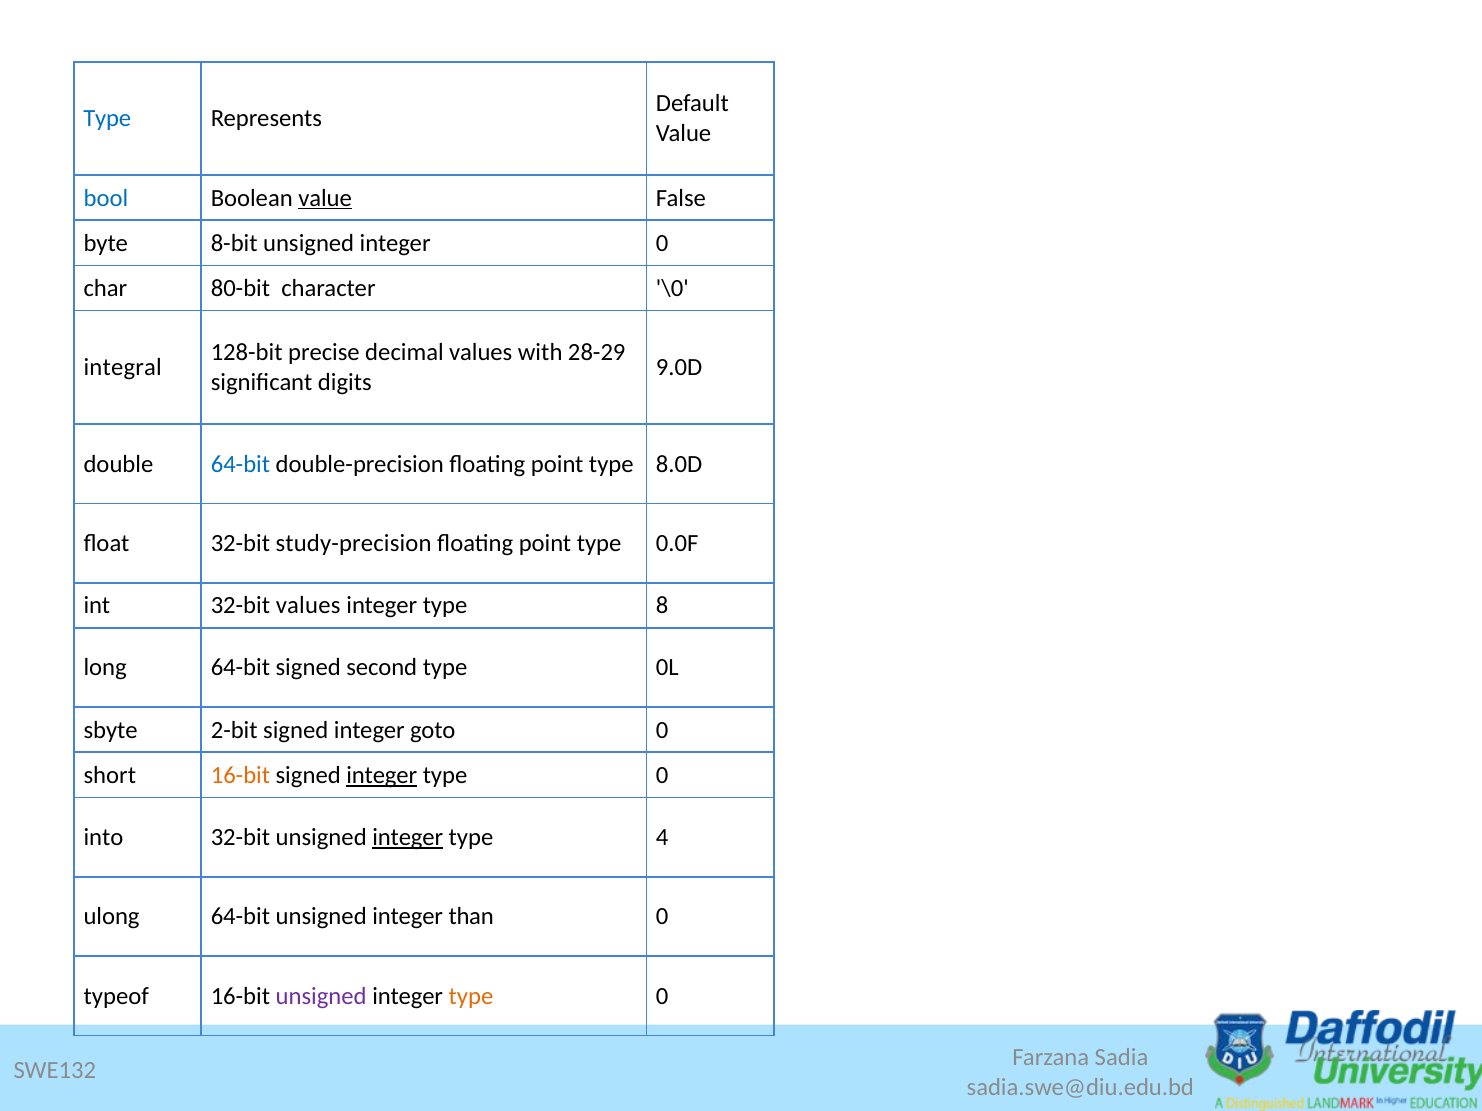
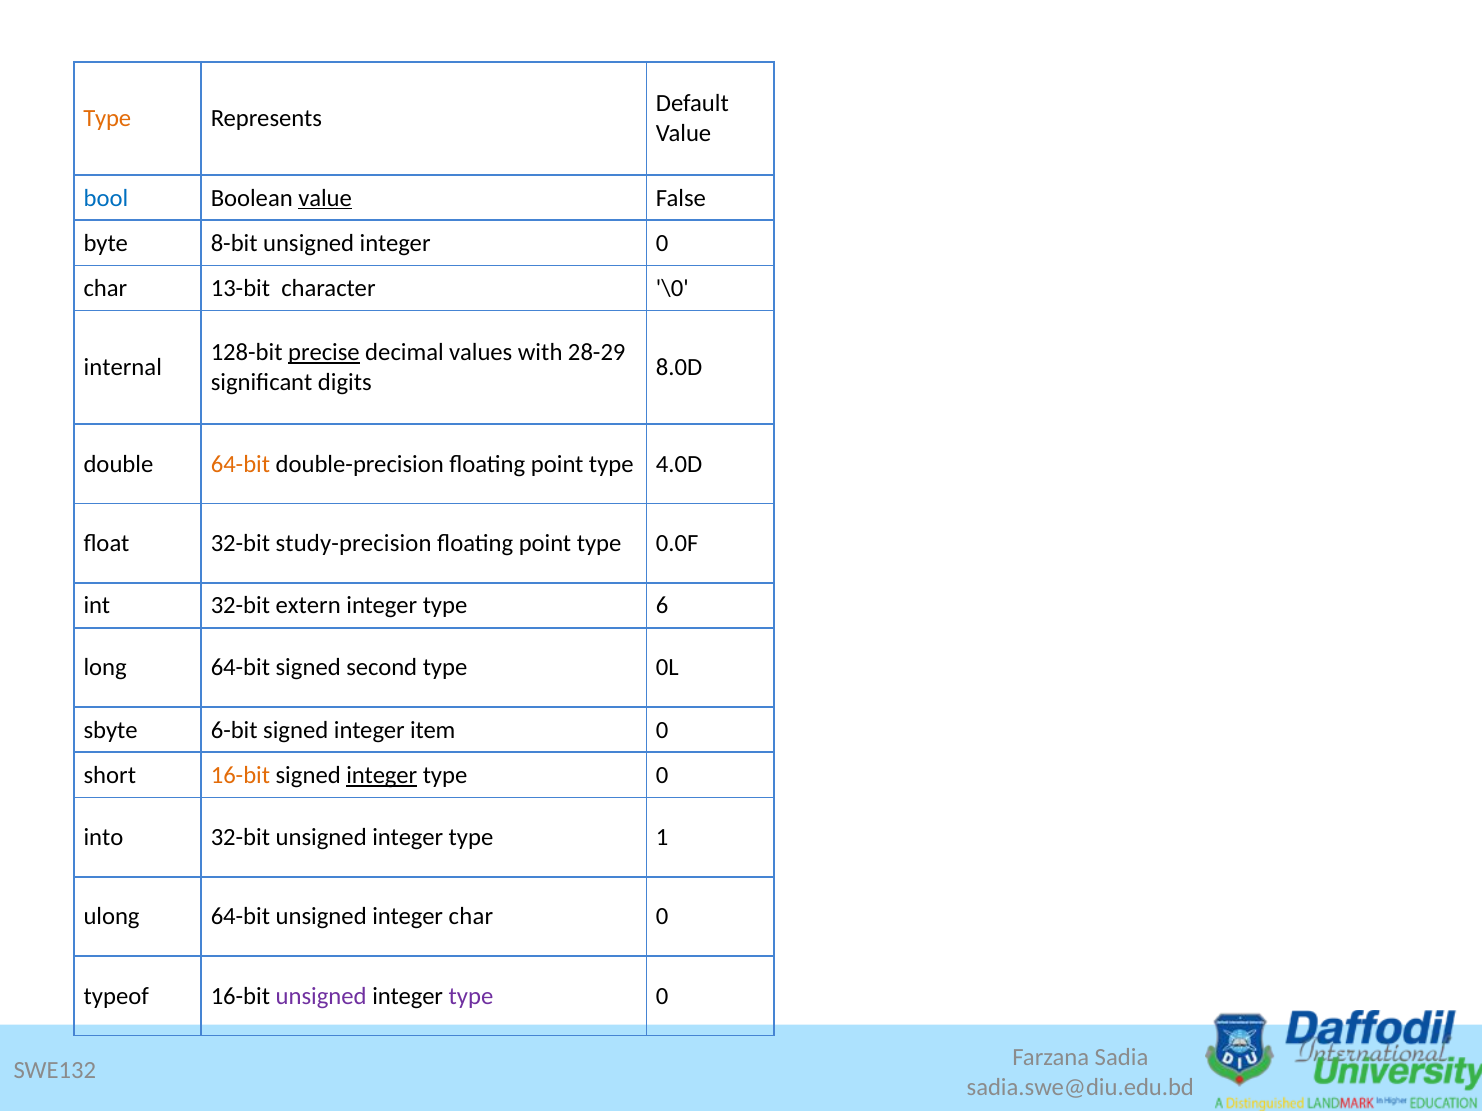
Type at (107, 119) colour: blue -> orange
80-bit: 80-bit -> 13-bit
precise underline: none -> present
integral: integral -> internal
9.0D: 9.0D -> 8.0D
64-bit at (240, 464) colour: blue -> orange
8.0D: 8.0D -> 4.0D
32-bit values: values -> extern
8: 8 -> 6
2-bit: 2-bit -> 6-bit
goto: goto -> item
integer at (408, 838) underline: present -> none
4: 4 -> 1
integer than: than -> char
type at (471, 996) colour: orange -> purple
